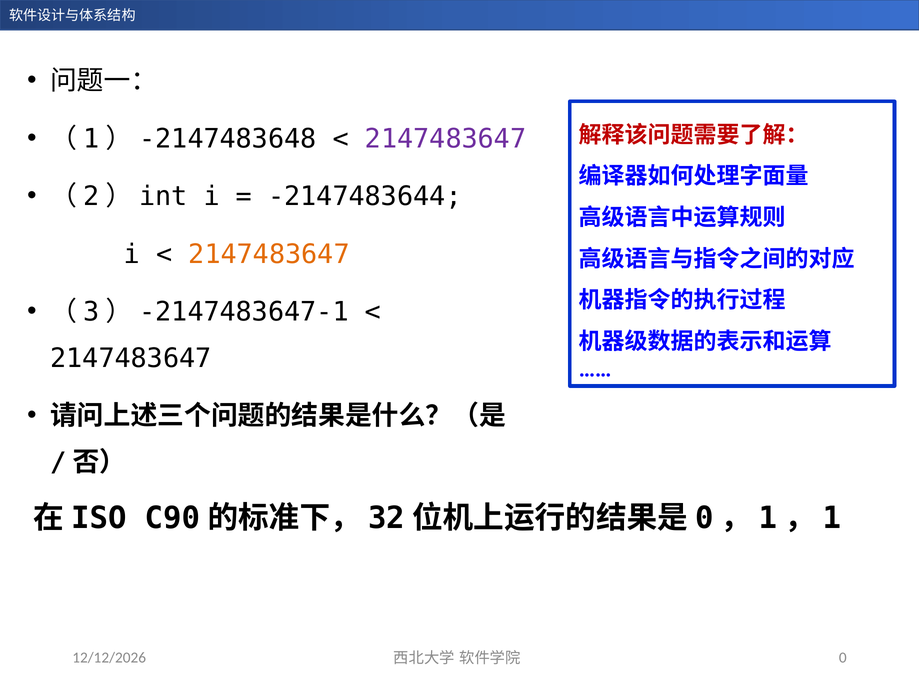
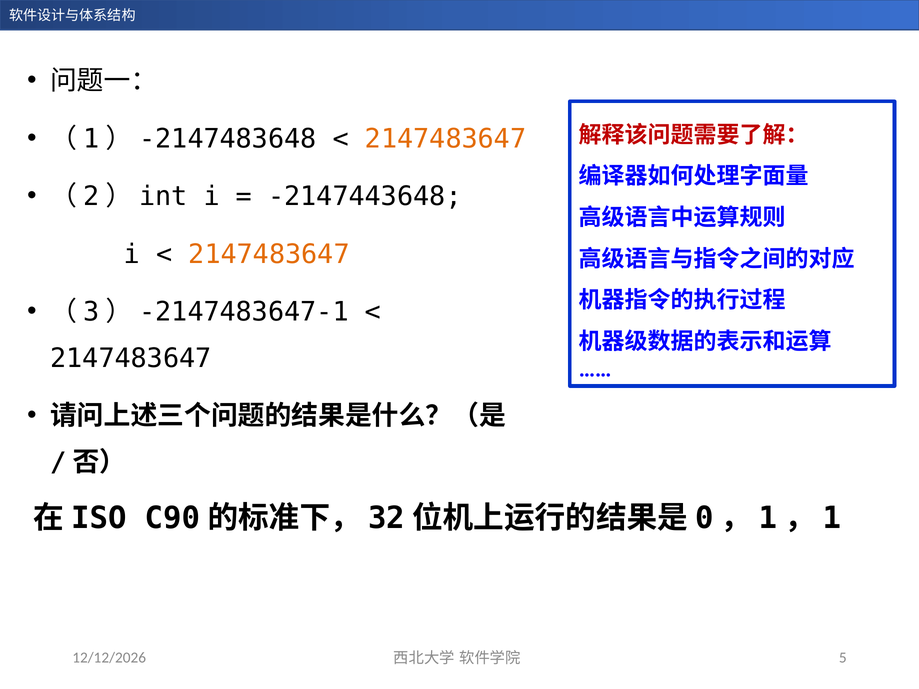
2147483647 at (446, 139) colour: purple -> orange
-2147483644: -2147483644 -> -2147443648
0: 0 -> 5
